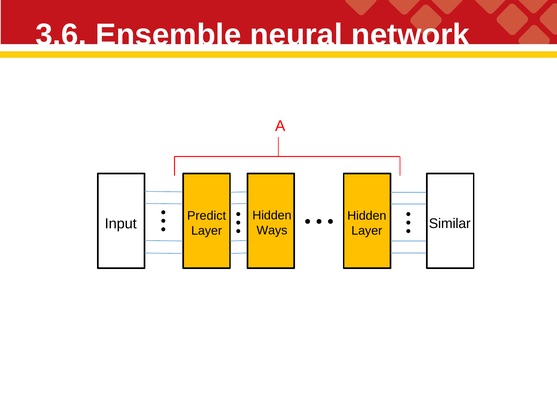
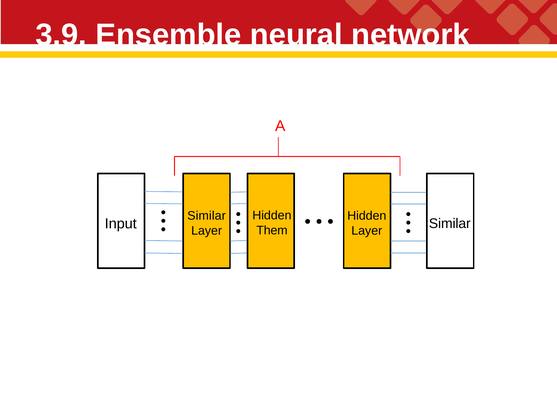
3.6: 3.6 -> 3.9
Predict at (207, 216): Predict -> Similar
Ways: Ways -> Them
